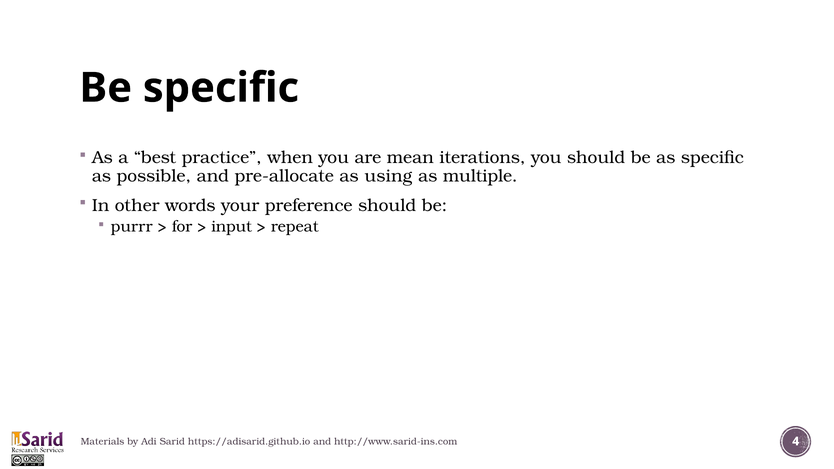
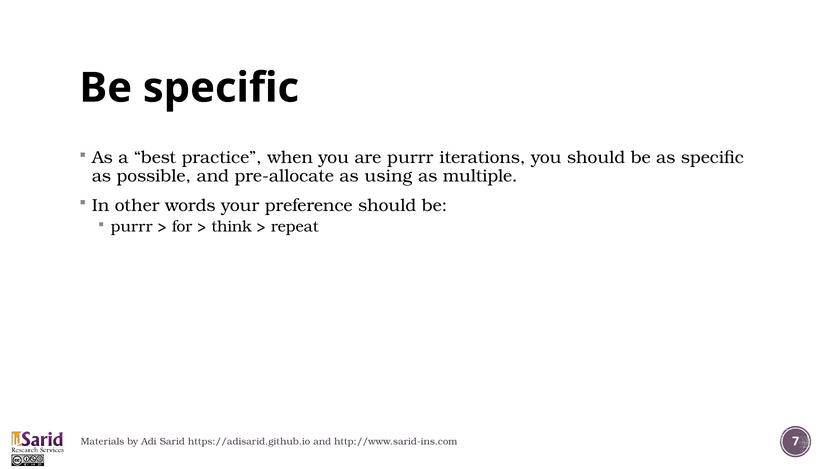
are mean: mean -> purrr
input: input -> think
4: 4 -> 7
